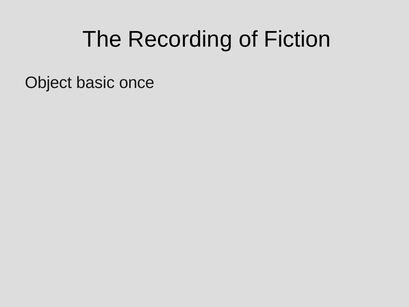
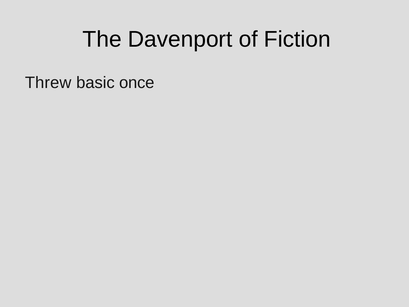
Recording: Recording -> Davenport
Object: Object -> Threw
